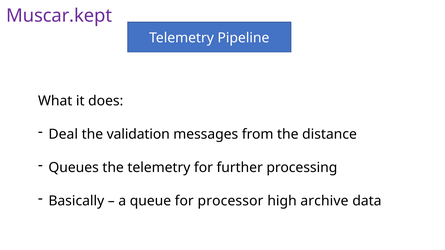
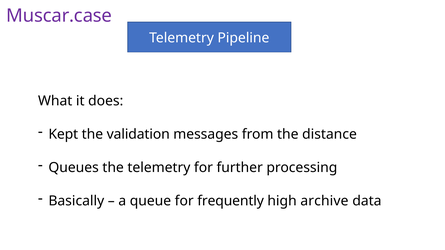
Muscar.kept: Muscar.kept -> Muscar.case
Deal: Deal -> Kept
processor: processor -> frequently
